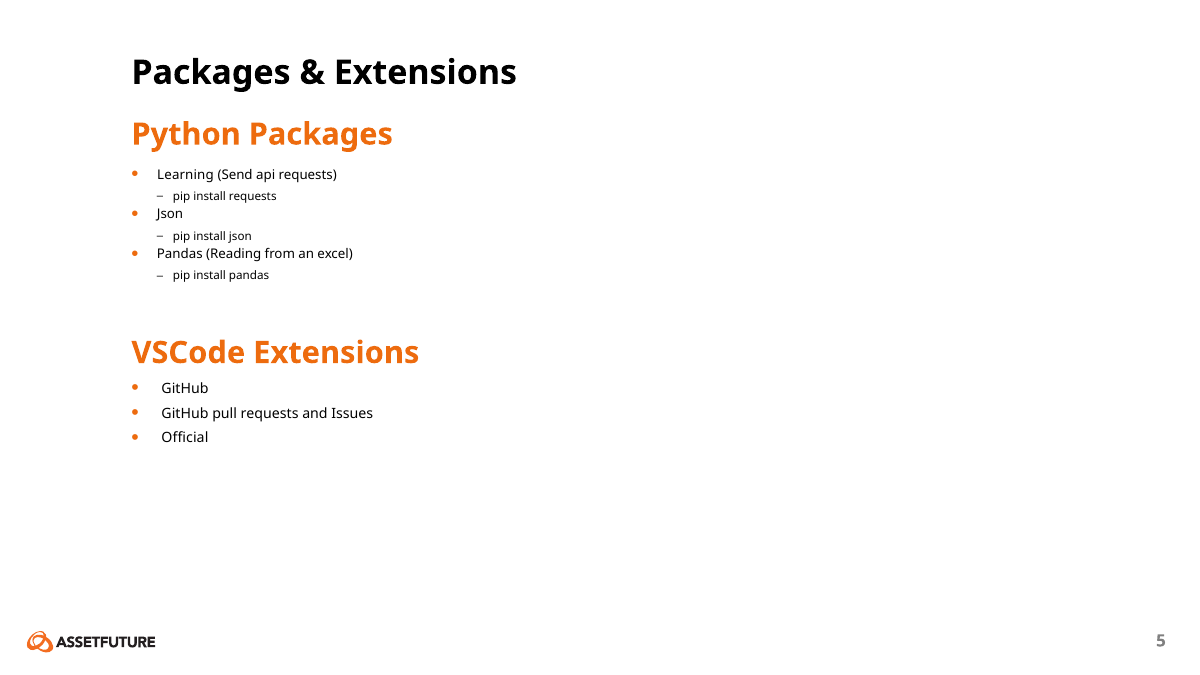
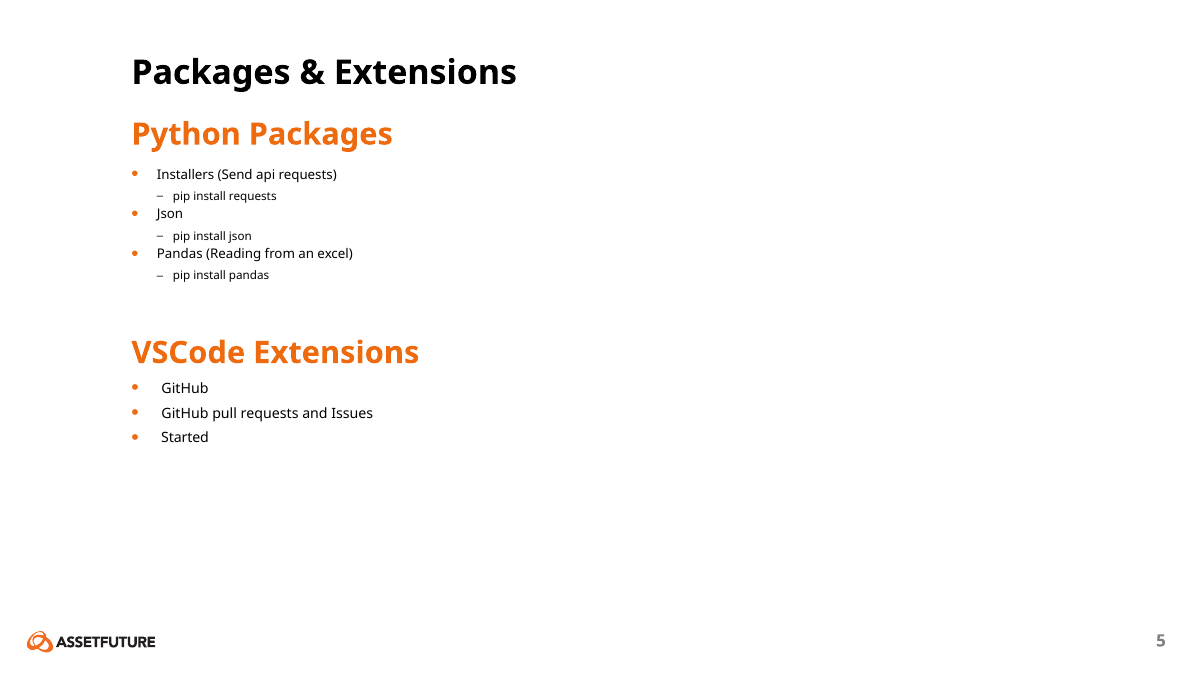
Learning: Learning -> Installers
Official: Official -> Started
